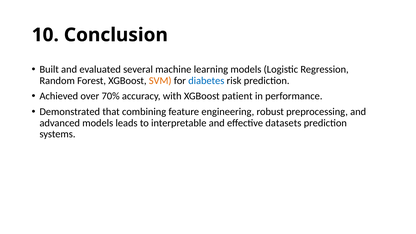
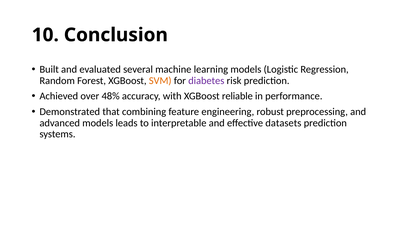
diabetes colour: blue -> purple
70%: 70% -> 48%
patient: patient -> reliable
